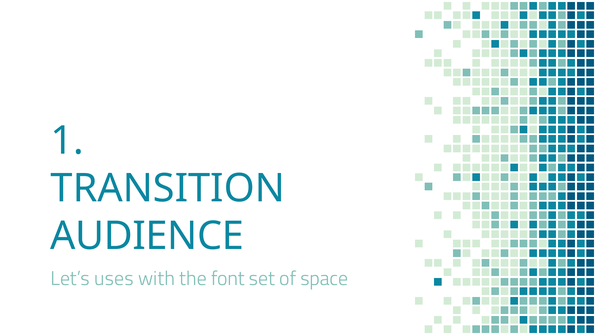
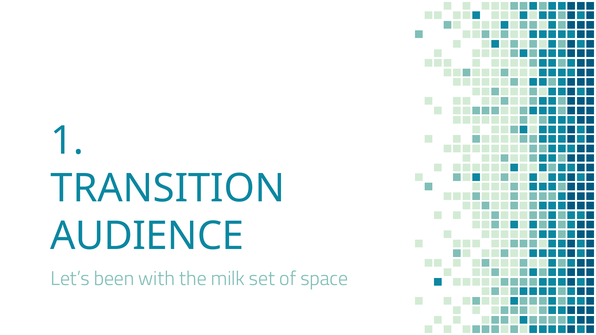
uses: uses -> been
font: font -> milk
